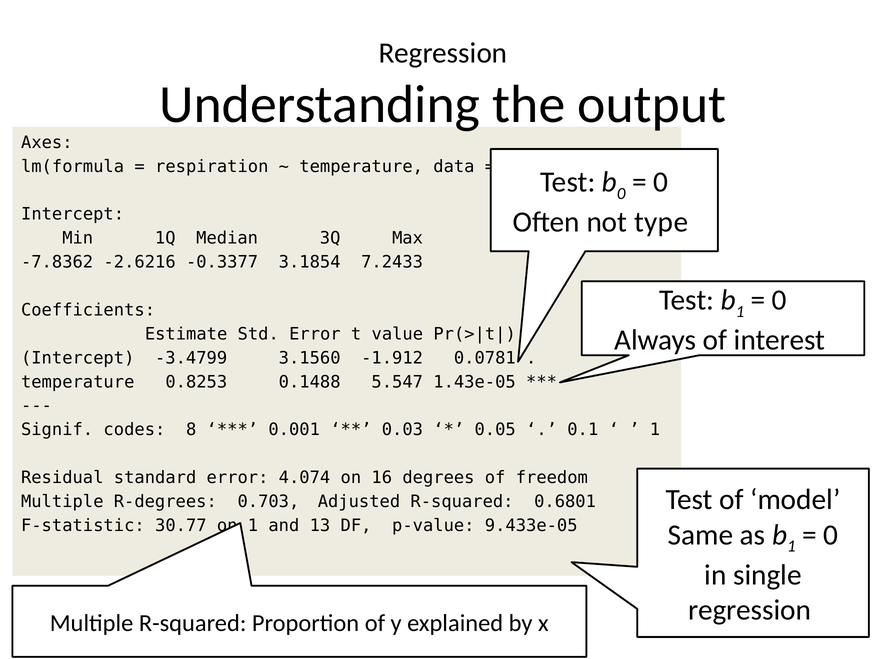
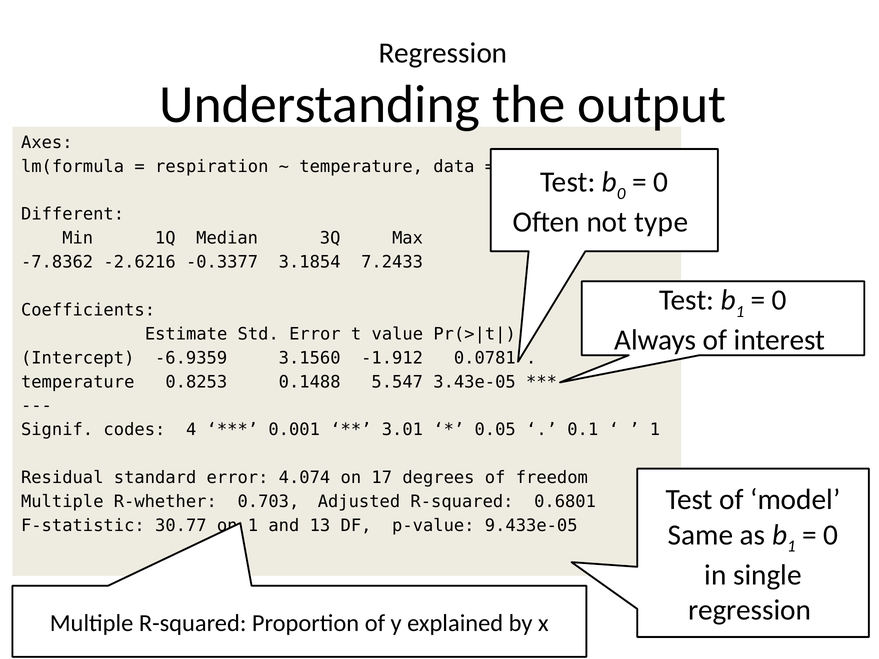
Intercept at (73, 214): Intercept -> Different
-3.4799: -3.4799 -> -6.9359
1.43e-05: 1.43e-05 -> 3.43e-05
8: 8 -> 4
0.03: 0.03 -> 3.01
16: 16 -> 17
R-degrees: R-degrees -> R-whether
